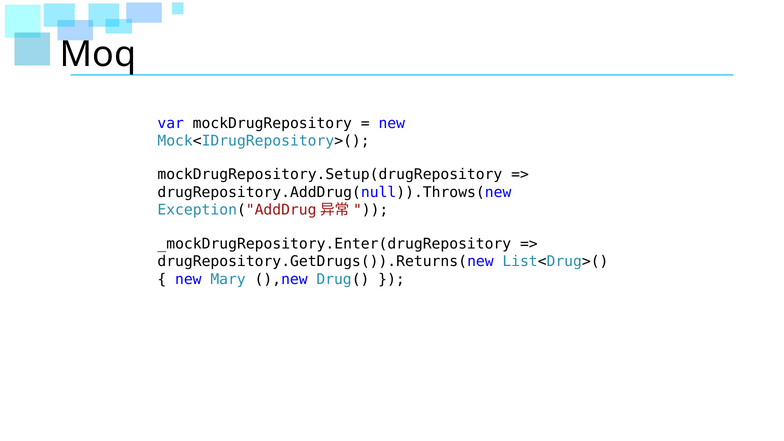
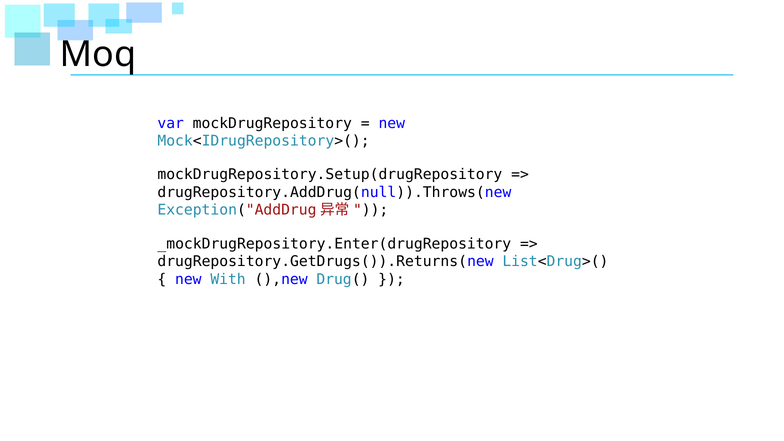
Mary: Mary -> With
